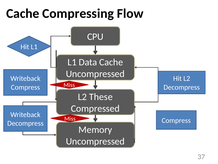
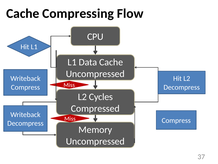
These: These -> Cycles
